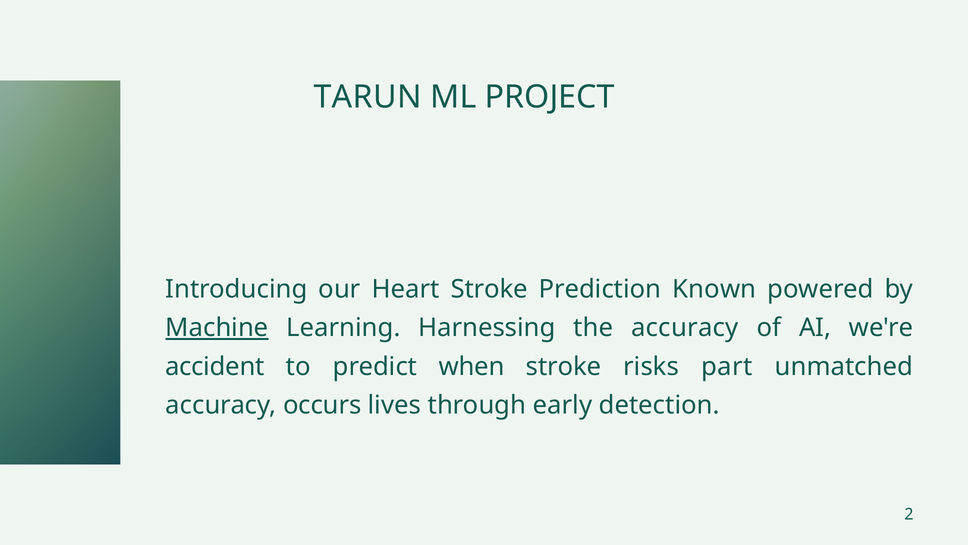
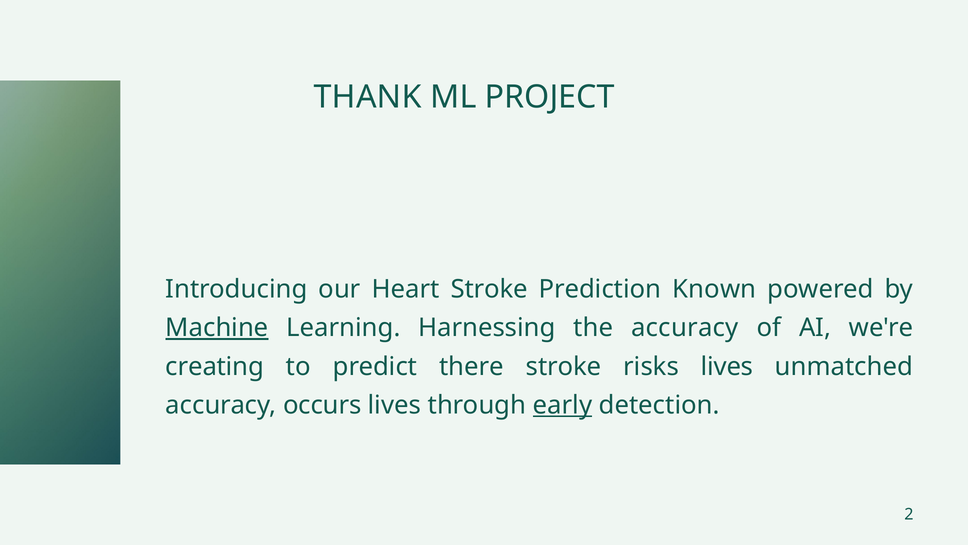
TARUN: TARUN -> THANK
accident: accident -> creating
when: when -> there
risks part: part -> lives
early underline: none -> present
